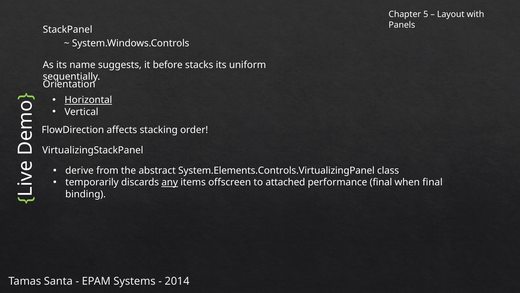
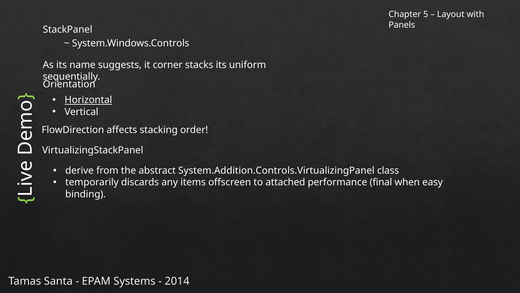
before: before -> corner
System.Elements.Controls.VirtualizingPanel: System.Elements.Controls.VirtualizingPanel -> System.Addition.Controls.VirtualizingPanel
any underline: present -> none
when final: final -> easy
